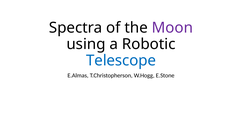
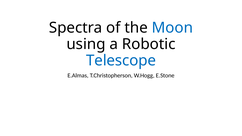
Moon colour: purple -> blue
